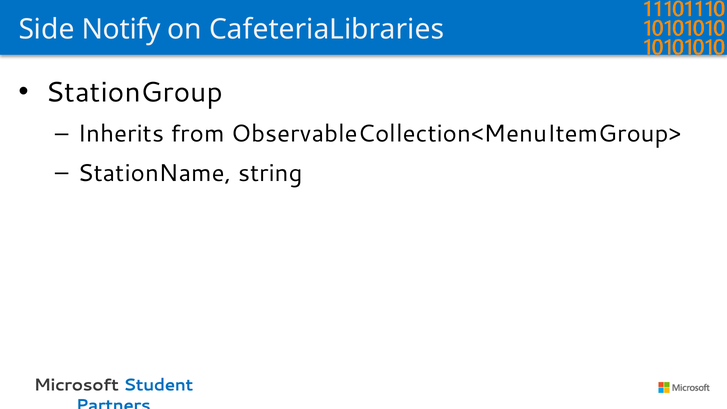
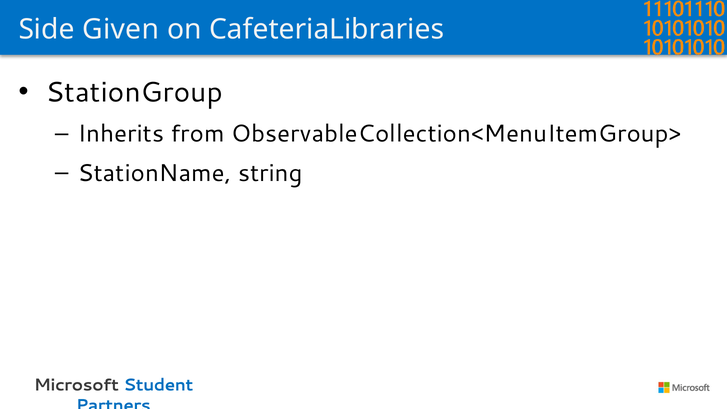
Notify: Notify -> Given
